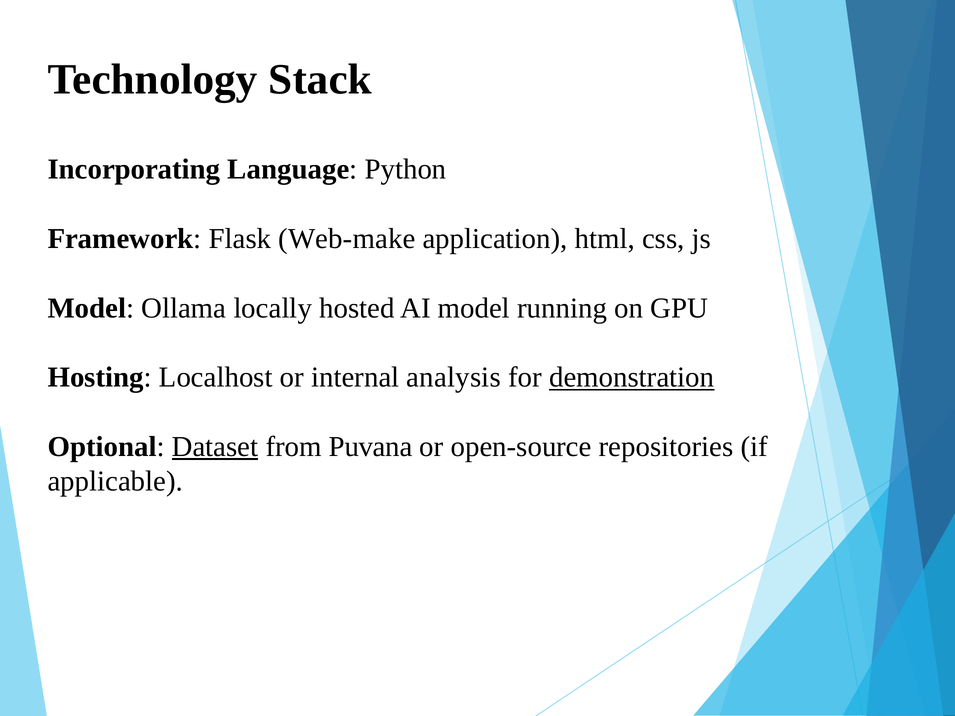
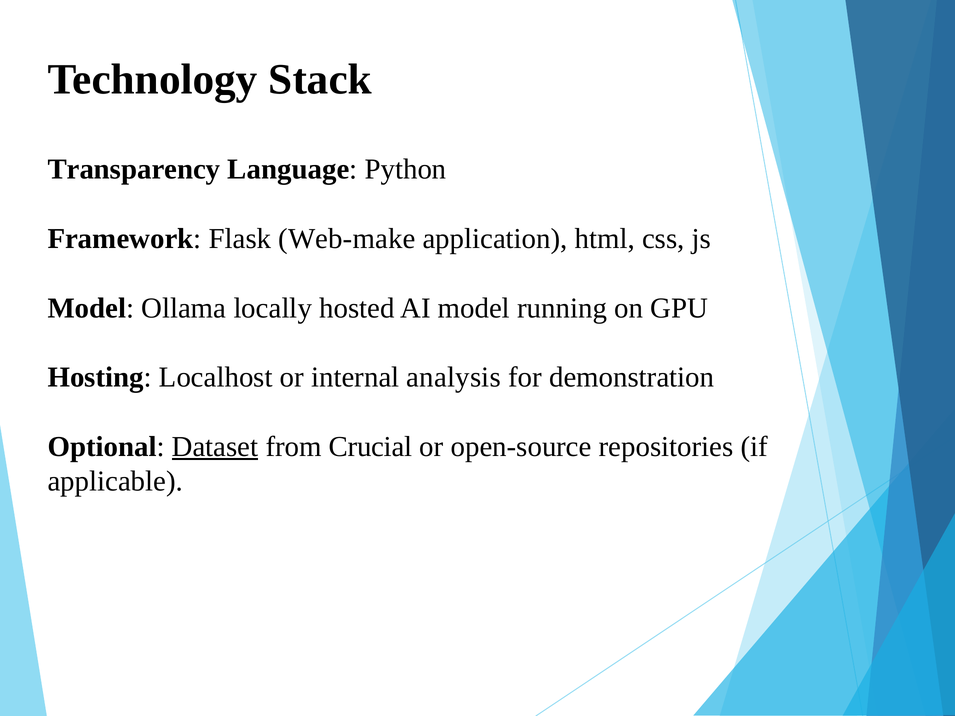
Incorporating: Incorporating -> Transparency
demonstration underline: present -> none
Puvana: Puvana -> Crucial
